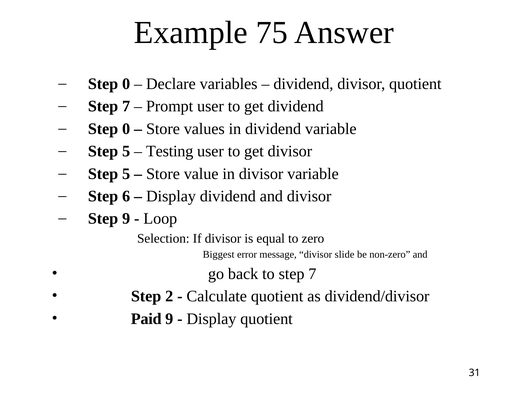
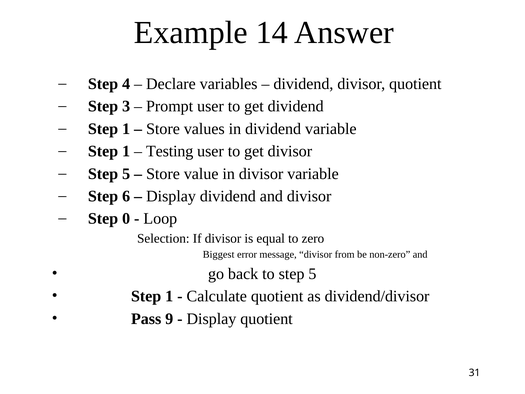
75: 75 -> 14
0 at (126, 84): 0 -> 4
7 at (126, 106): 7 -> 3
0 at (126, 129): 0 -> 1
5 at (126, 151): 5 -> 1
Step 9: 9 -> 0
slide: slide -> from
to step 7: 7 -> 5
2 at (169, 296): 2 -> 1
Paid: Paid -> Pass
